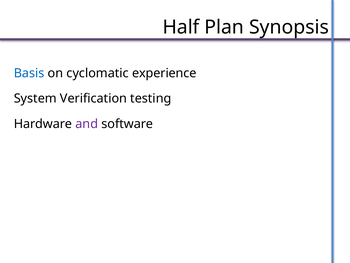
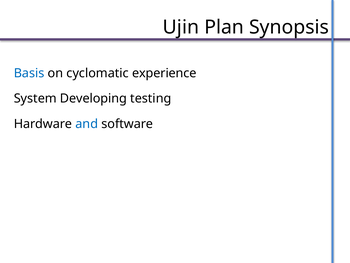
Half: Half -> Ujin
Verification: Verification -> Developing
and colour: purple -> blue
